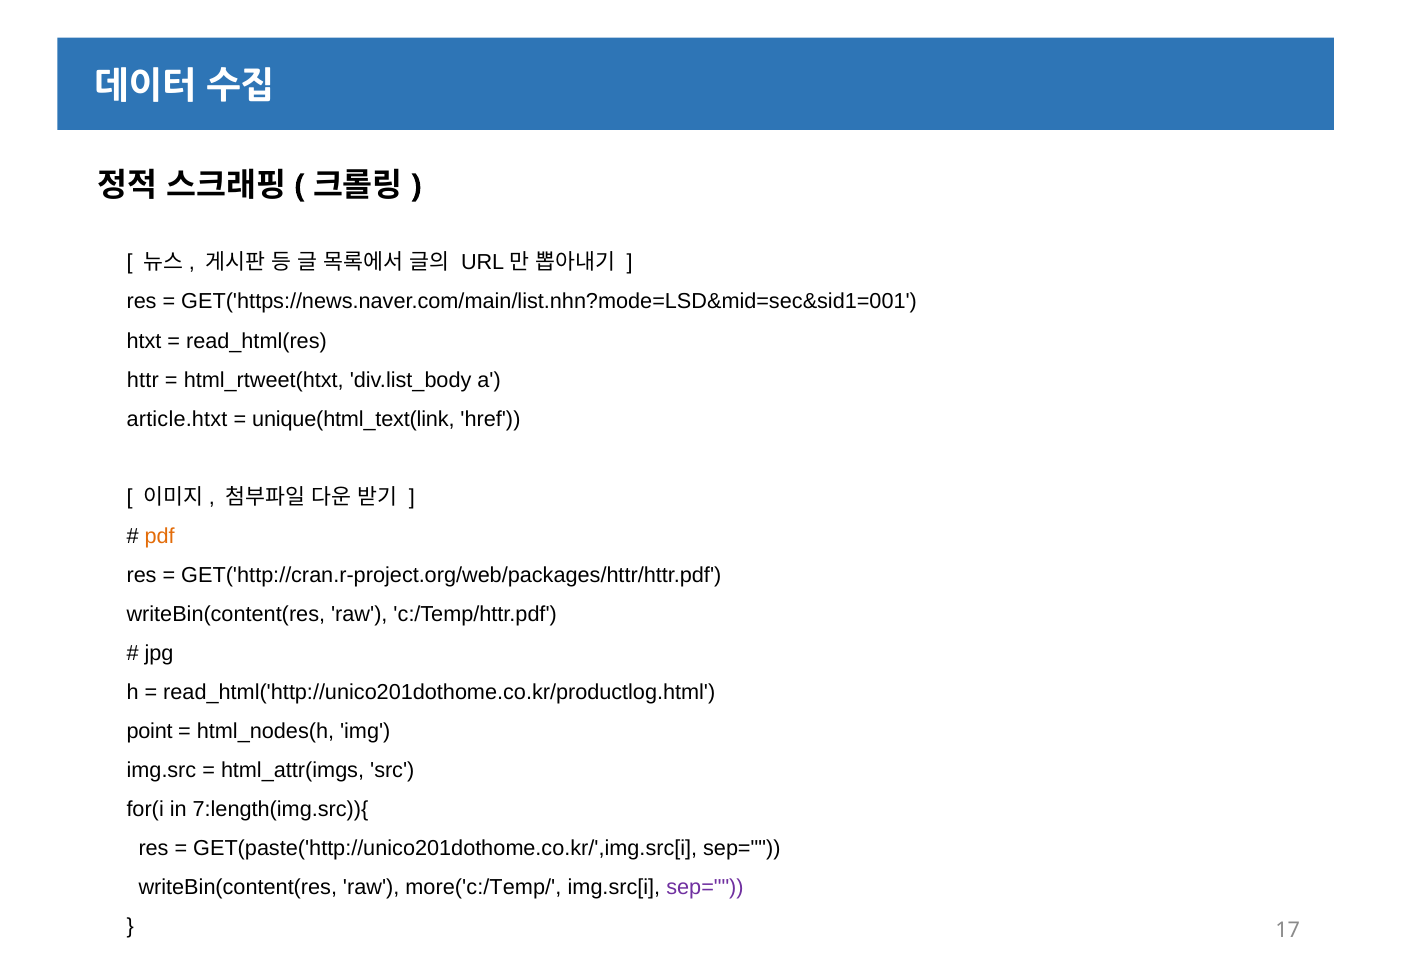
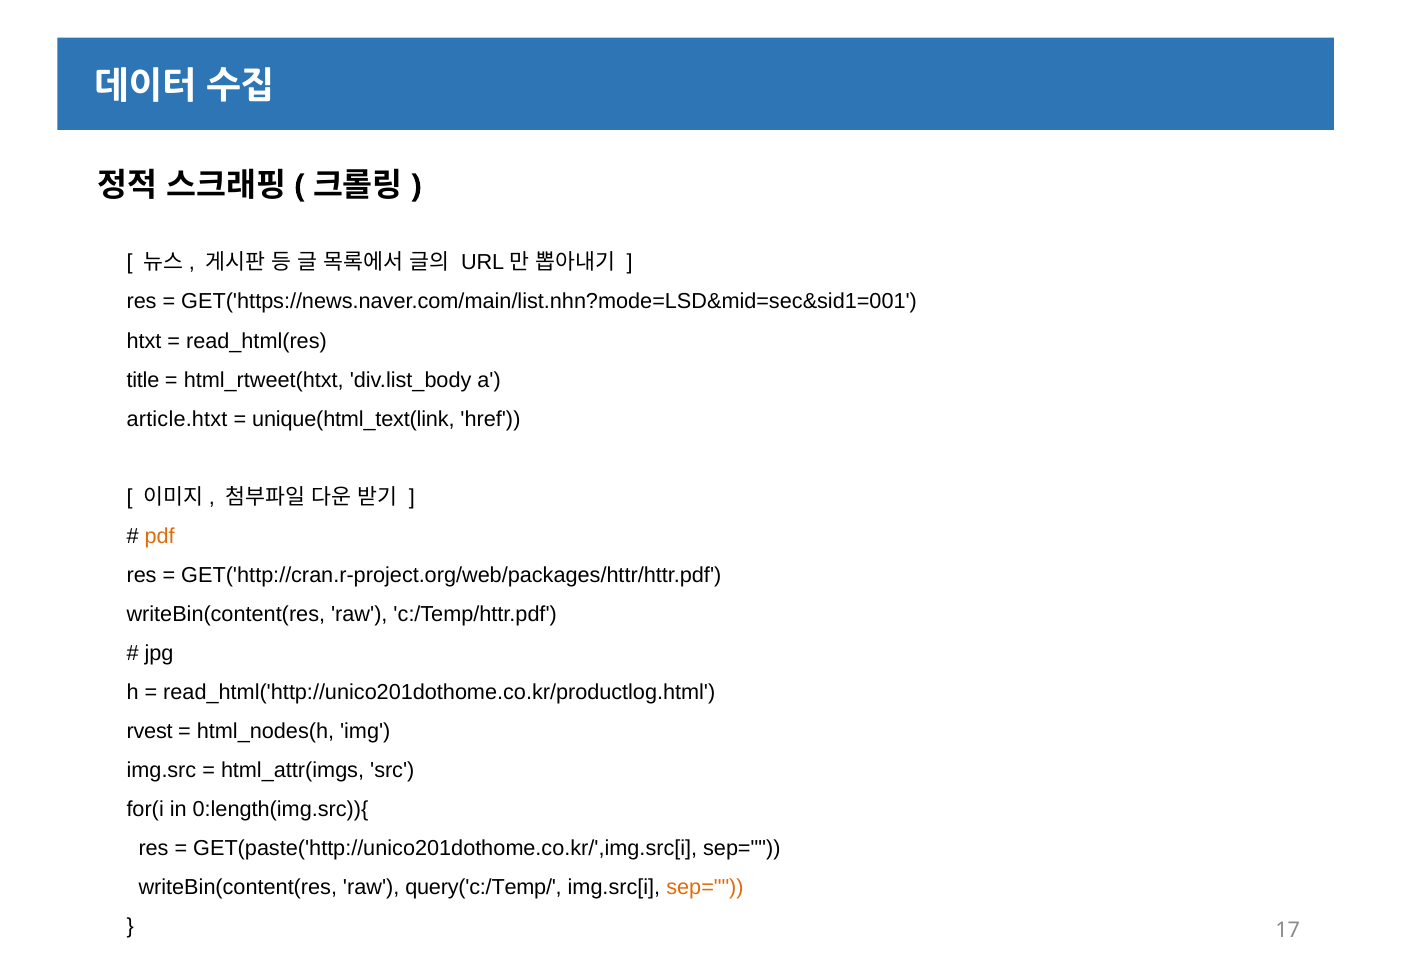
httr: httr -> title
point: point -> rvest
7:length(img.src)){: 7:length(img.src)){ -> 0:length(img.src)){
more('c:/Temp/: more('c:/Temp/ -> query('c:/Temp/
sep= at (705, 888) colour: purple -> orange
